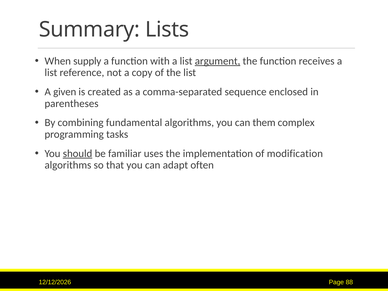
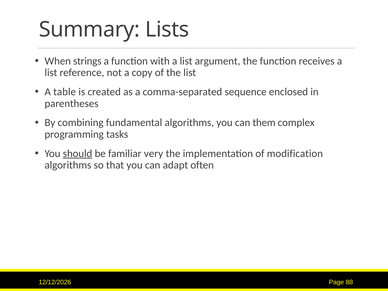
supply: supply -> strings
argument underline: present -> none
given: given -> table
uses: uses -> very
